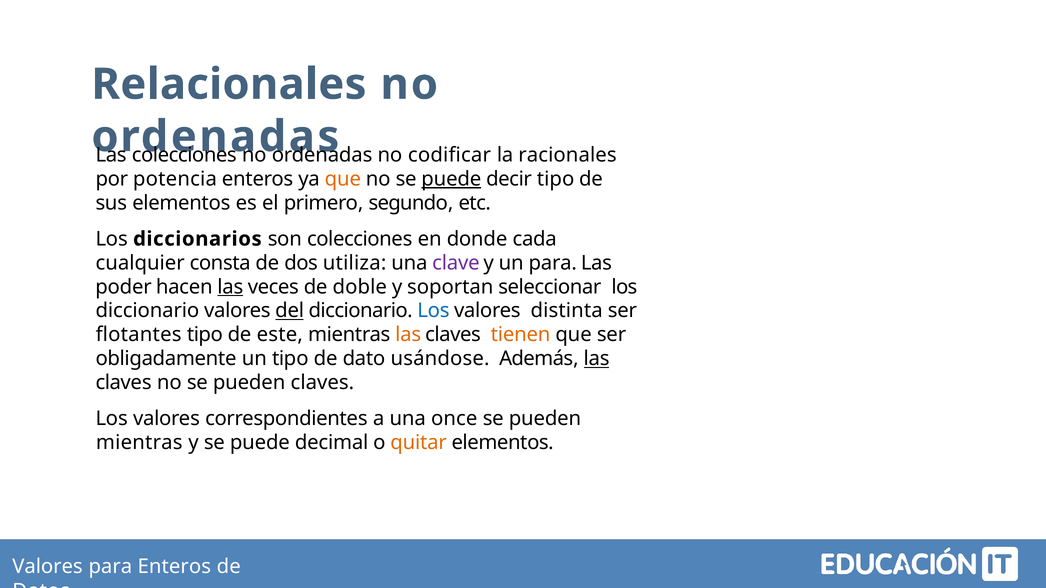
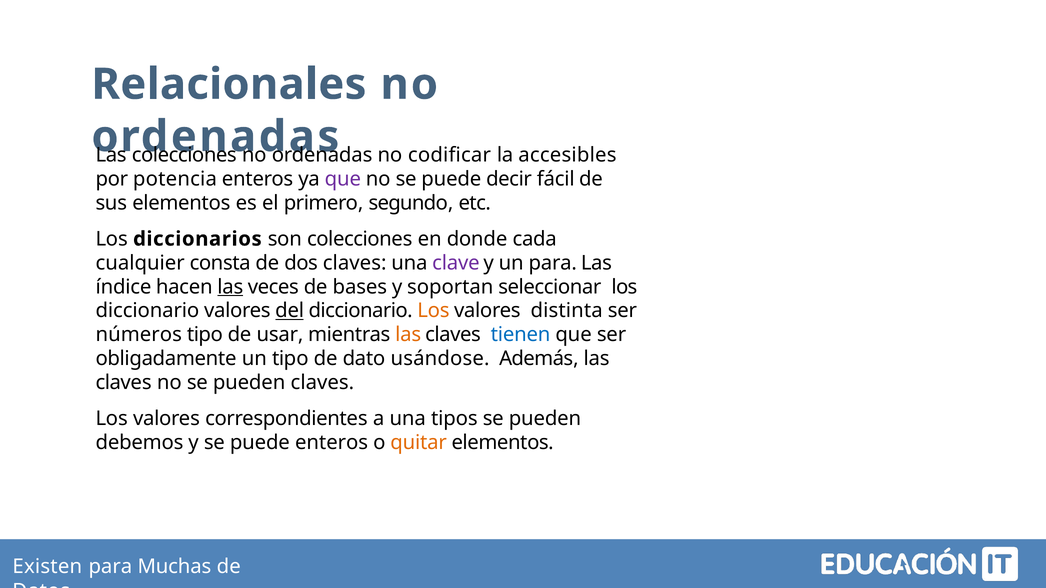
racionales: racionales -> accesibles
que at (343, 179) colour: orange -> purple
puede at (451, 179) underline: present -> none
decir tipo: tipo -> fácil
dos utiliza: utiliza -> claves
poder: poder -> índice
doble: doble -> bases
Los at (433, 311) colour: blue -> orange
ﬂotantes: ﬂotantes -> números
este: este -> usar
tienen colour: orange -> blue
las at (597, 359) underline: present -> none
once: once -> tipos
mientras at (139, 443): mientras -> debemos
puede decimal: decimal -> enteros
Valores at (47, 567): Valores -> Existen
para Enteros: Enteros -> Muchas
